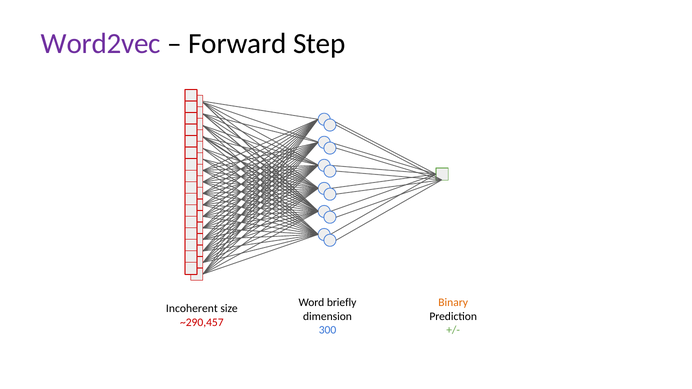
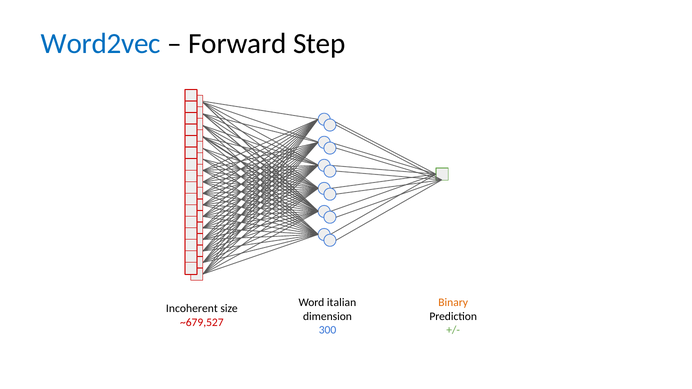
Word2vec colour: purple -> blue
briefly: briefly -> italian
~290,457: ~290,457 -> ~679,527
